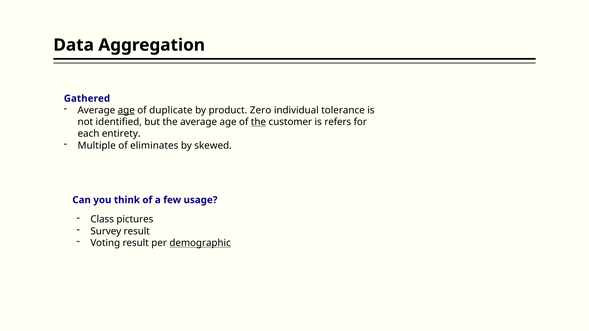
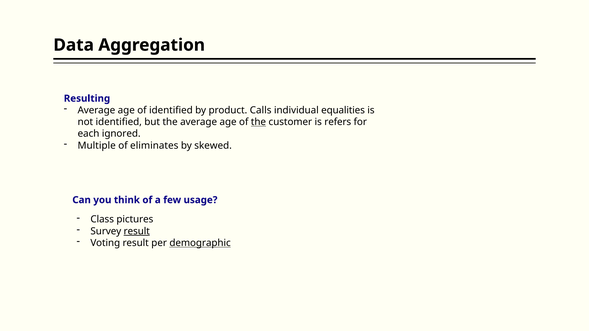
Gathered: Gathered -> Resulting
age at (126, 110) underline: present -> none
of duplicate: duplicate -> identified
Zero: Zero -> Calls
tolerance: tolerance -> equalities
entirety: entirety -> ignored
result at (137, 231) underline: none -> present
